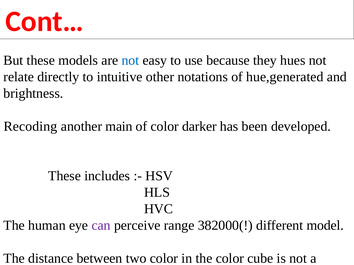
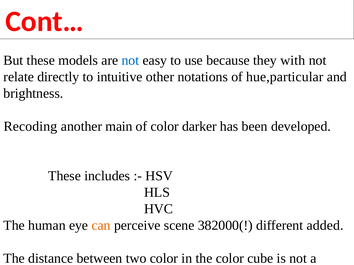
hues: hues -> with
hue,generated: hue,generated -> hue,particular
can colour: purple -> orange
range: range -> scene
model: model -> added
